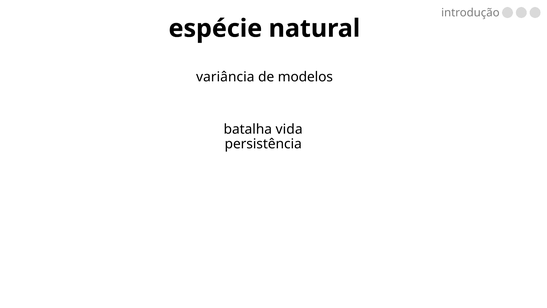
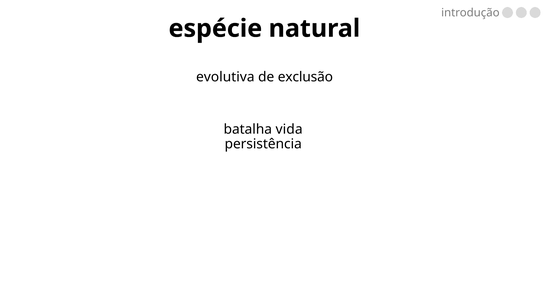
variância: variância -> evolutiva
modelos: modelos -> exclusão
